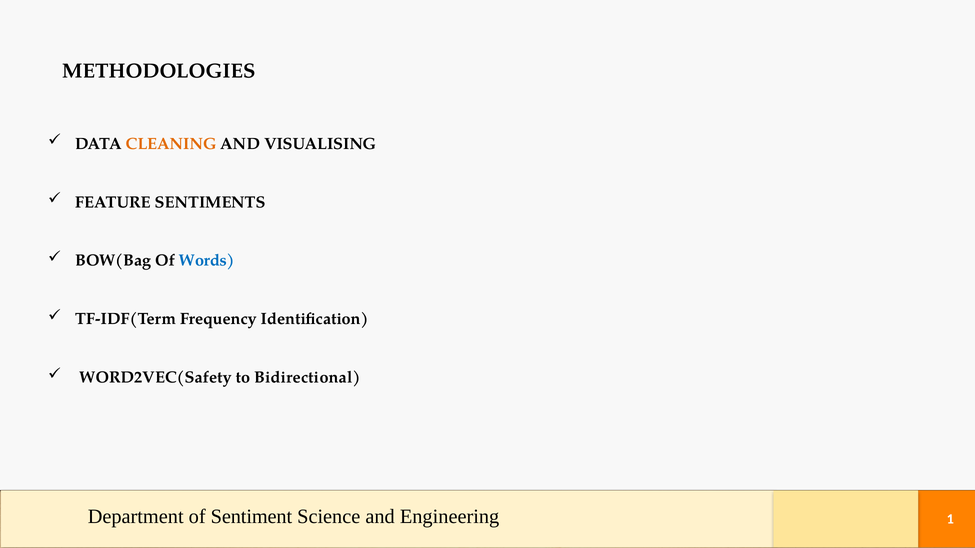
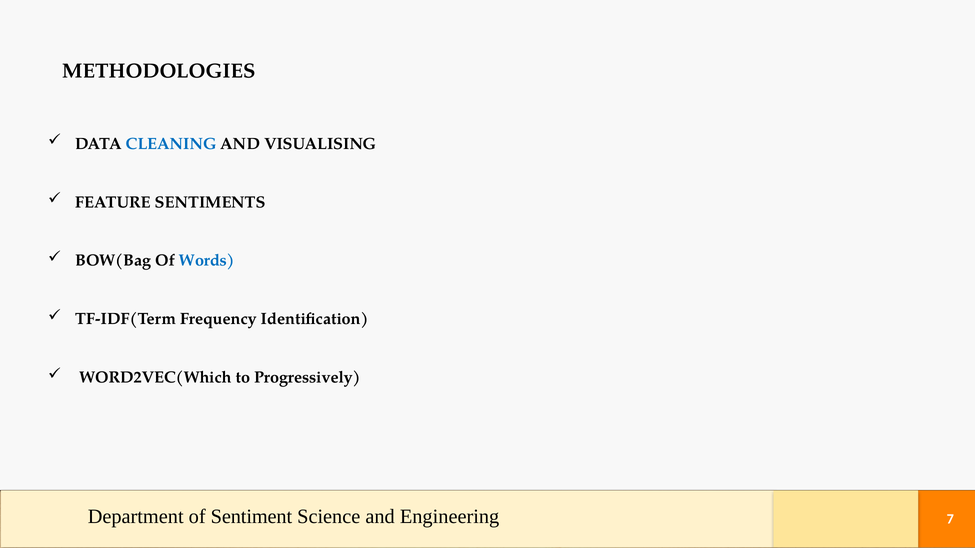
CLEANING colour: orange -> blue
WORD2VEC(Safety: WORD2VEC(Safety -> WORD2VEC(Which
Bidirectional: Bidirectional -> Progressively
1: 1 -> 7
